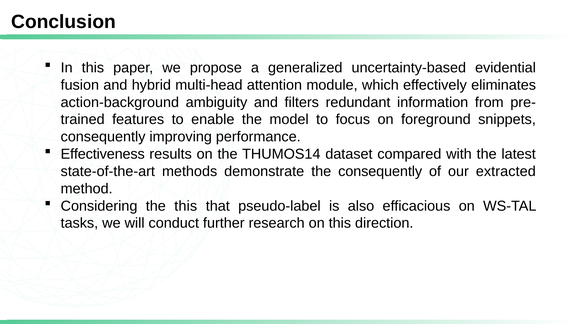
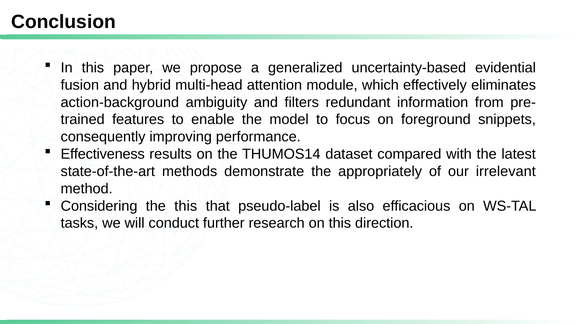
the consequently: consequently -> appropriately
extracted: extracted -> irrelevant
